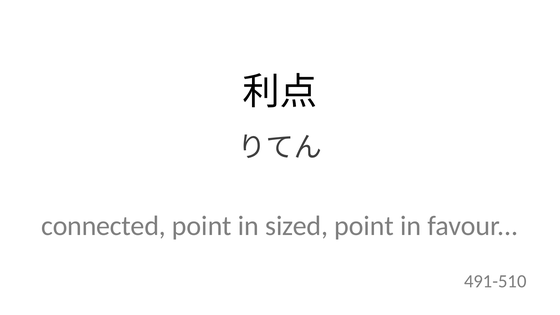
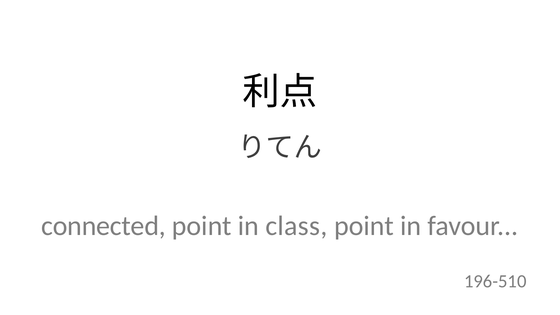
sized: sized -> class
491-510: 491-510 -> 196-510
